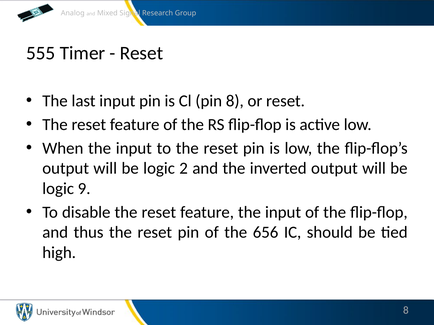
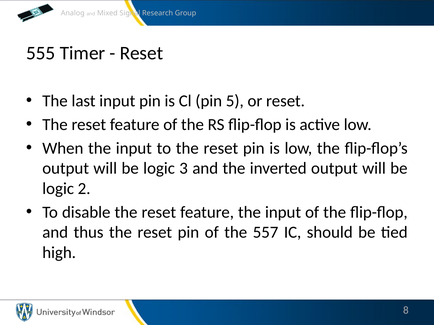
pin 8: 8 -> 5
2: 2 -> 3
9: 9 -> 2
656: 656 -> 557
